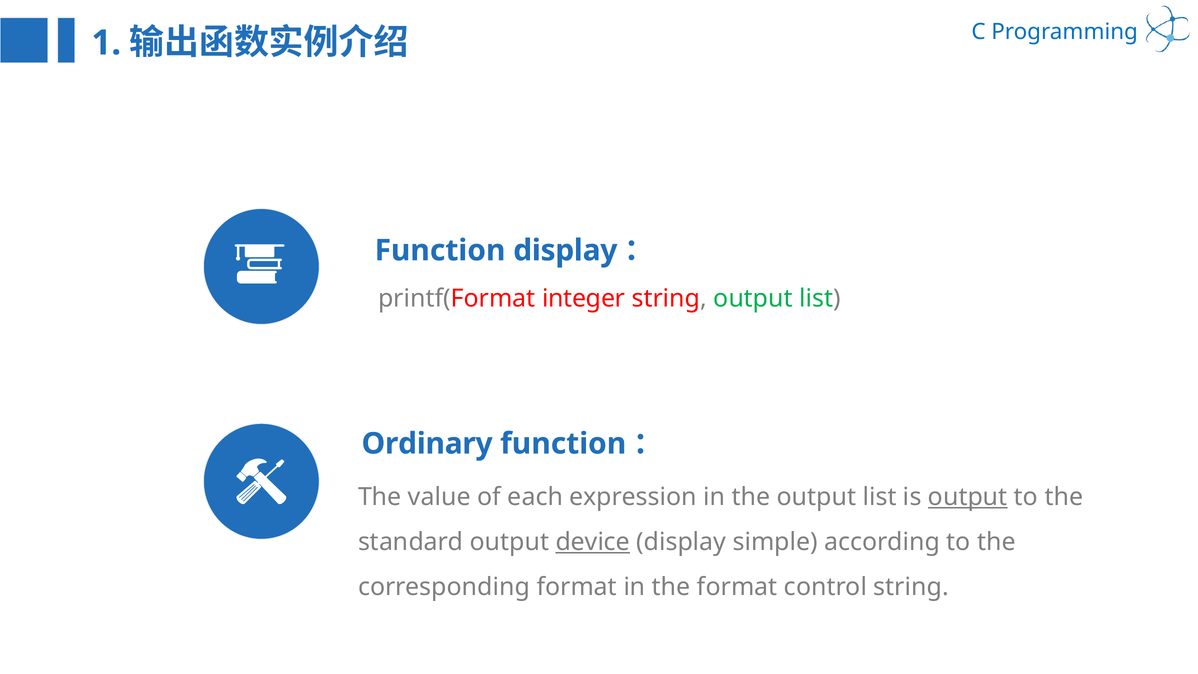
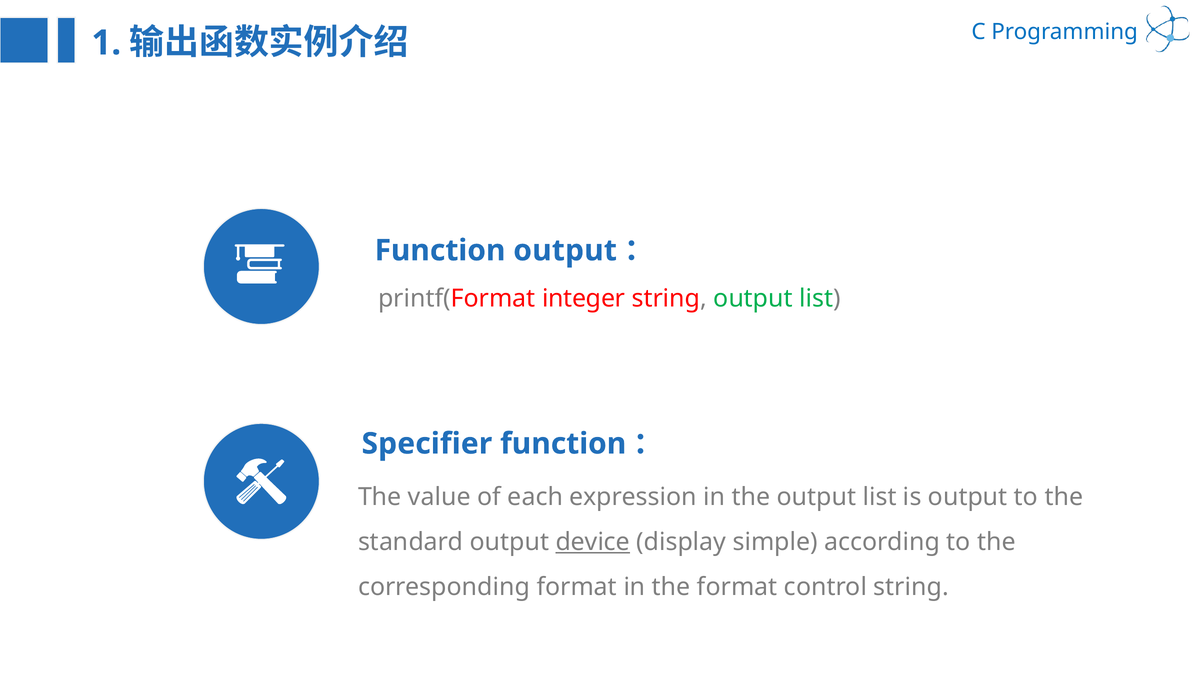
Function display: display -> output
Ordinary: Ordinary -> Specifier
output at (968, 497) underline: present -> none
